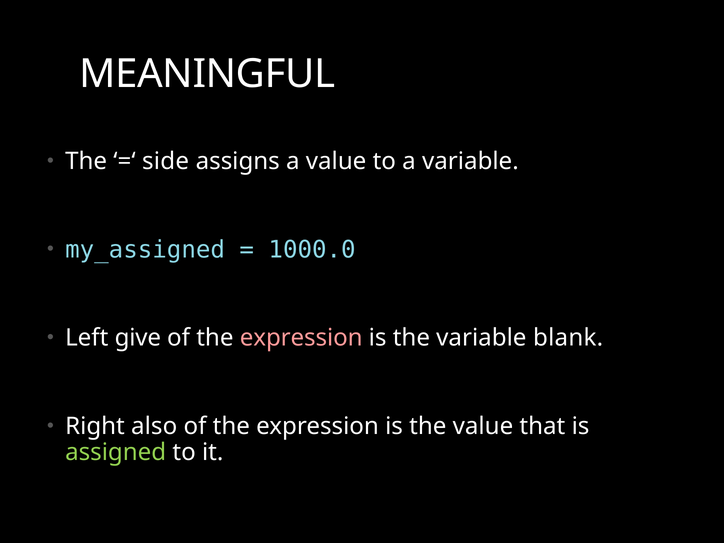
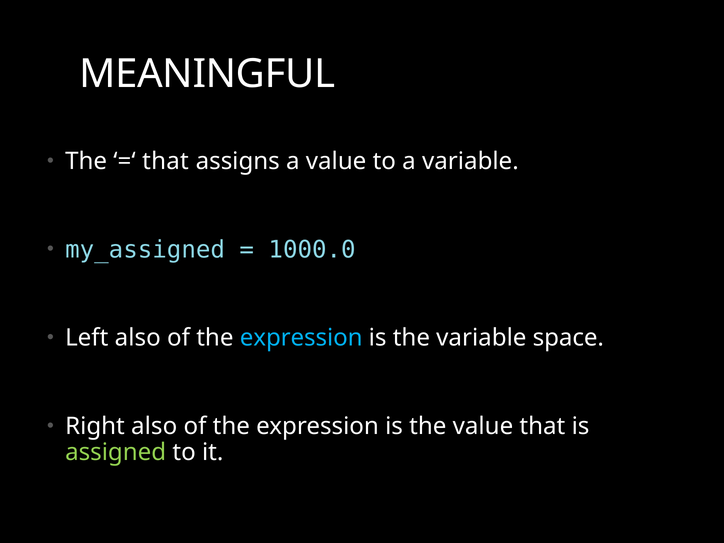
side at (166, 161): side -> that
Left give: give -> also
expression at (301, 338) colour: pink -> light blue
blank: blank -> space
